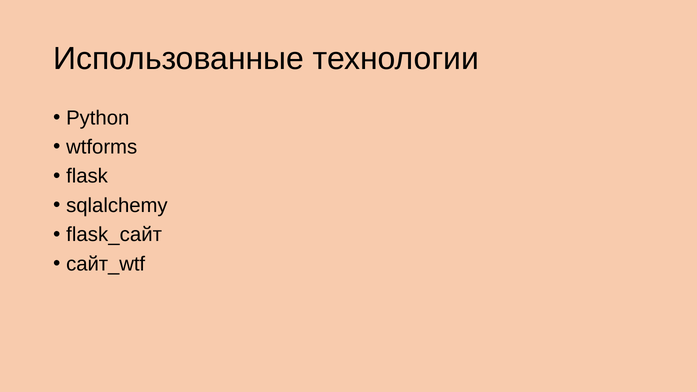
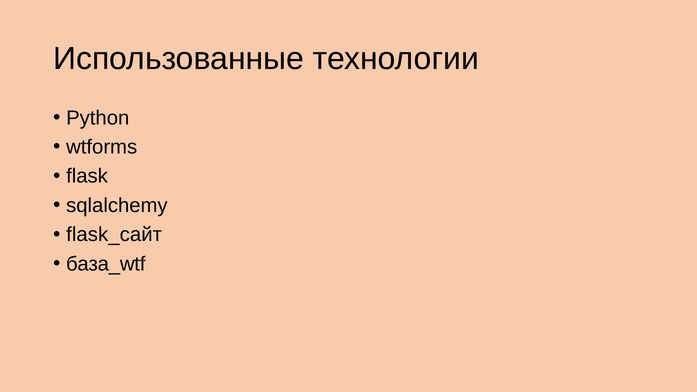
сайт_wtf: сайт_wtf -> база_wtf
